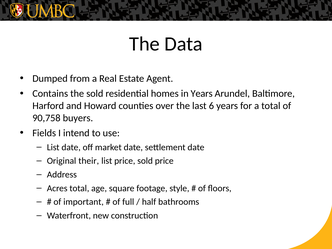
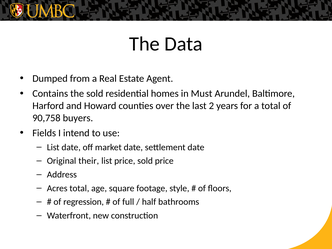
in Years: Years -> Must
6: 6 -> 2
important: important -> regression
